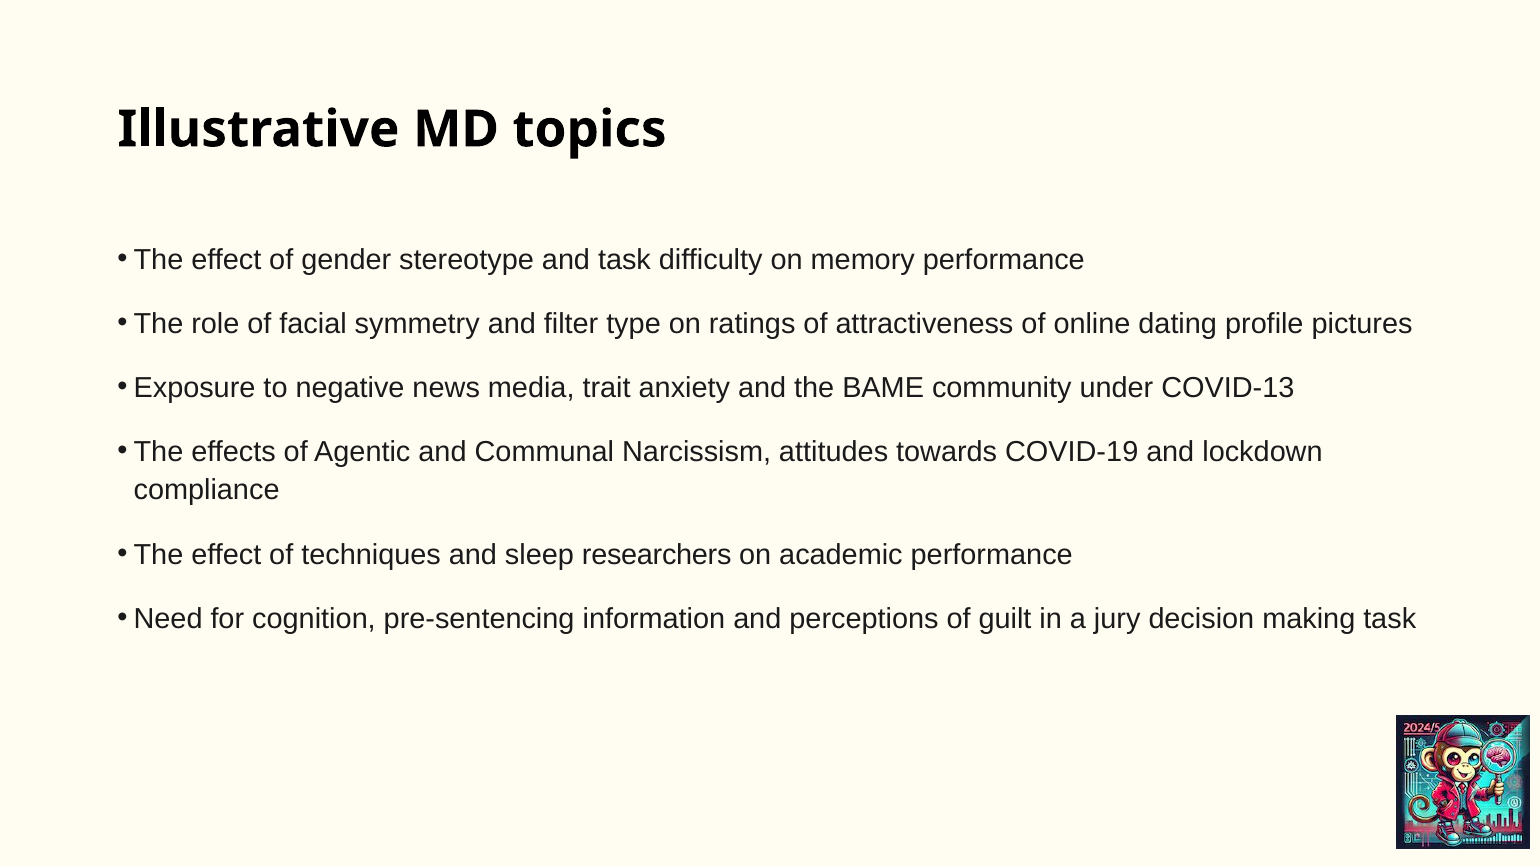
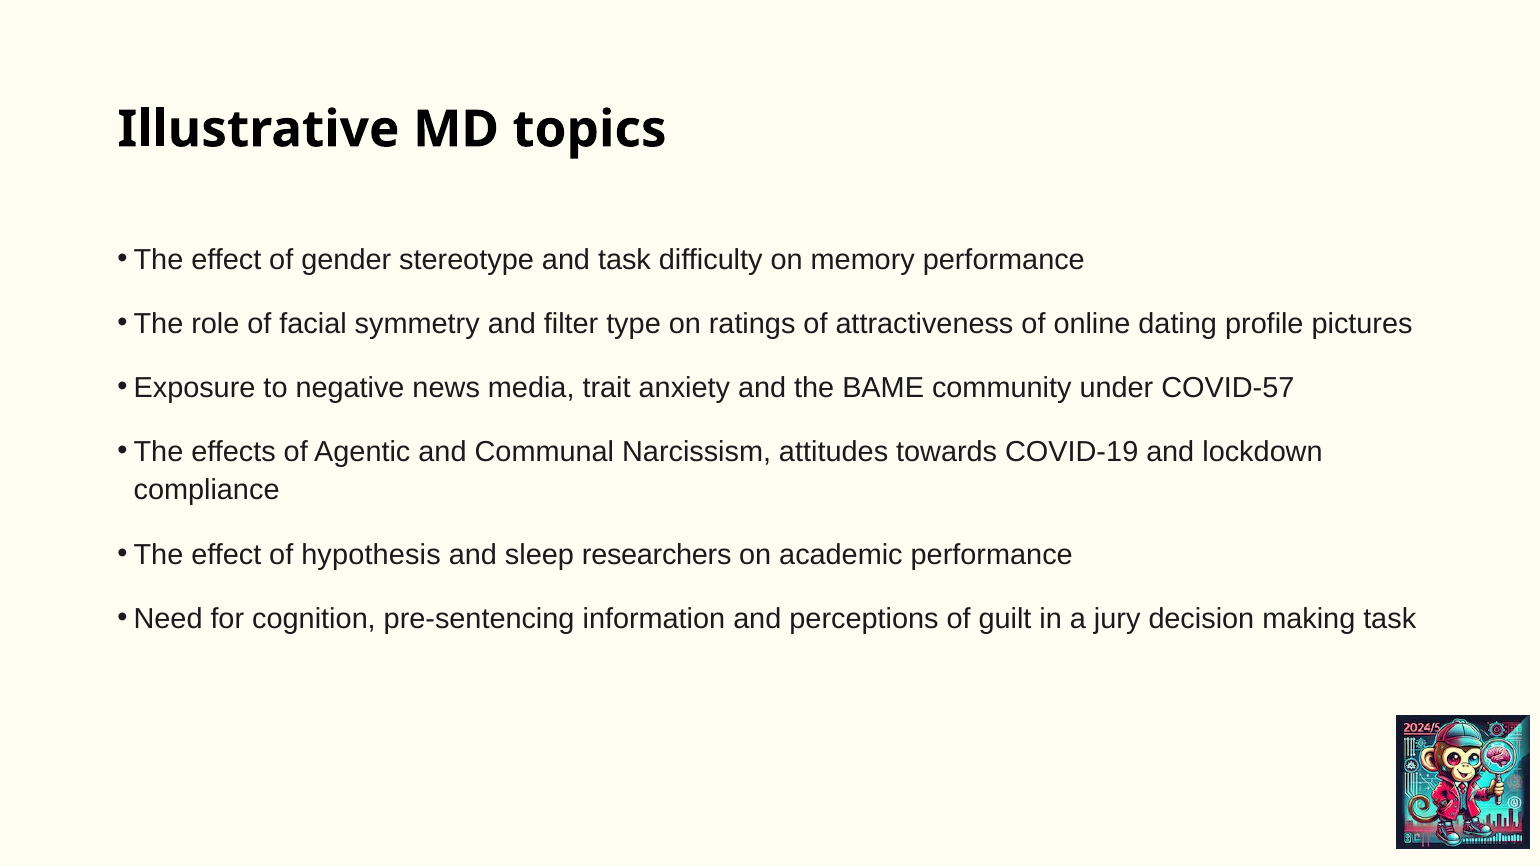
COVID-13: COVID-13 -> COVID-57
techniques: techniques -> hypothesis
